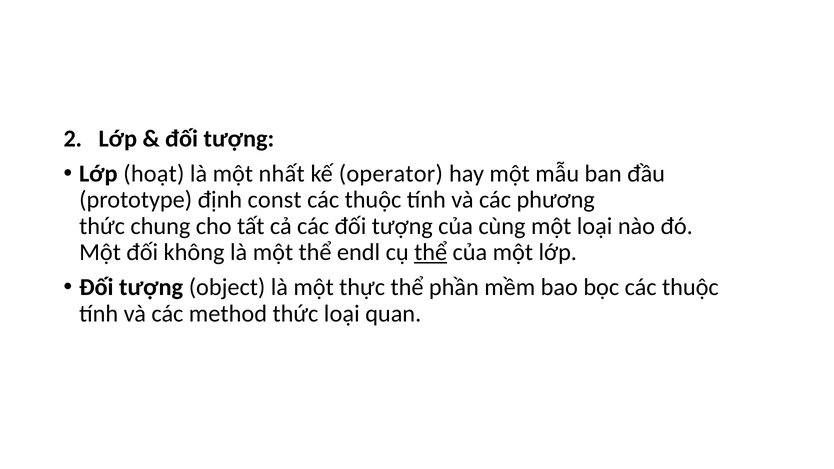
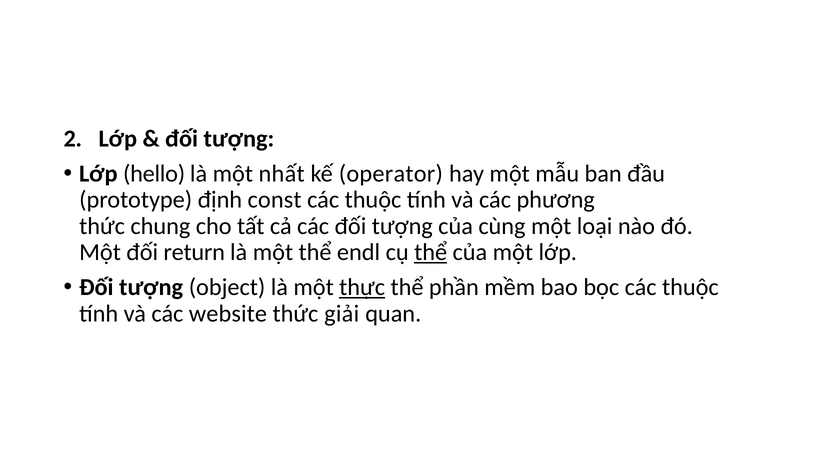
hoạt: hoạt -> hello
không: không -> return
thực underline: none -> present
method: method -> website
thức loại: loại -> giải
